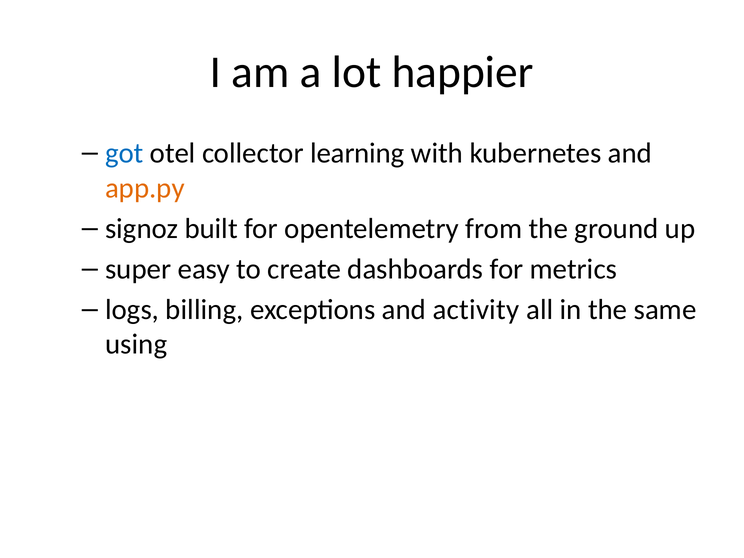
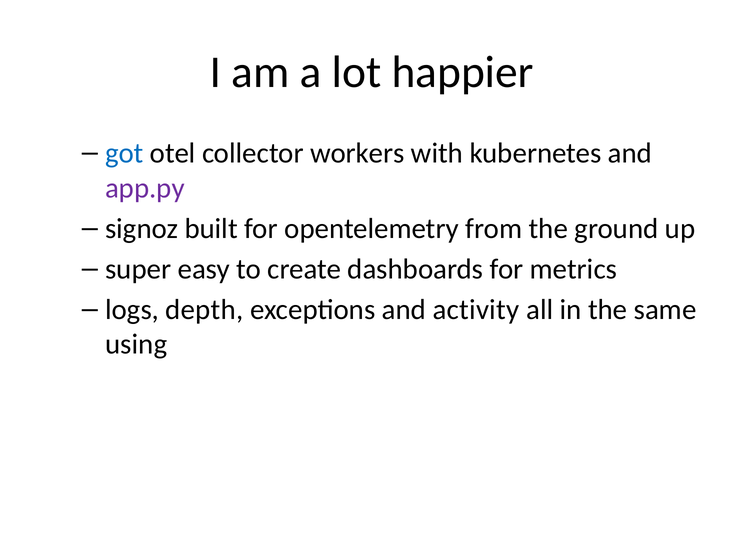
learning: learning -> workers
app.py colour: orange -> purple
billing: billing -> depth
